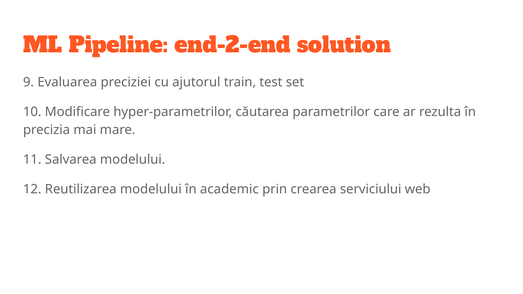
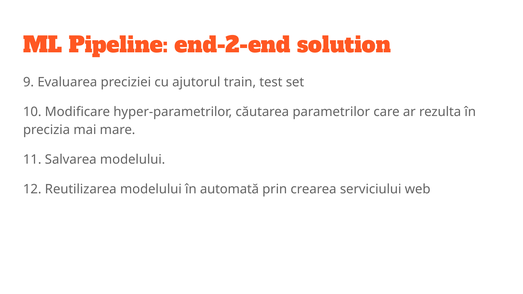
academic: academic -> automată
